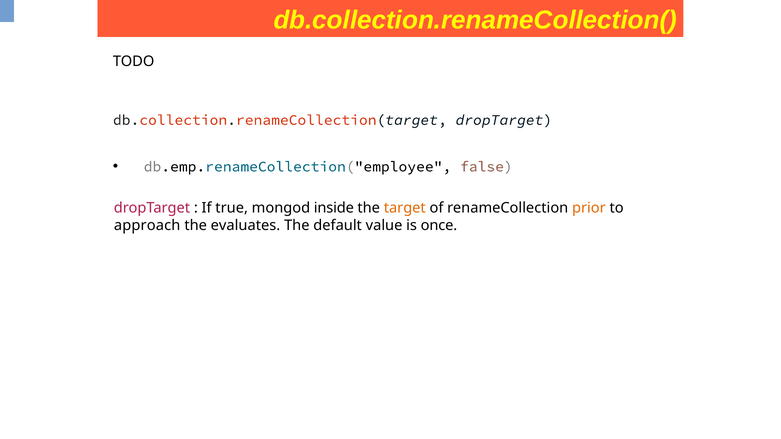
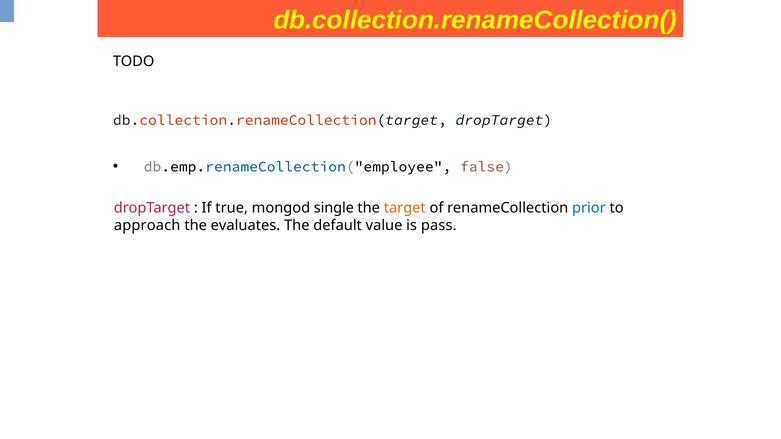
inside: inside -> single
prior colour: orange -> blue
once: once -> pass
